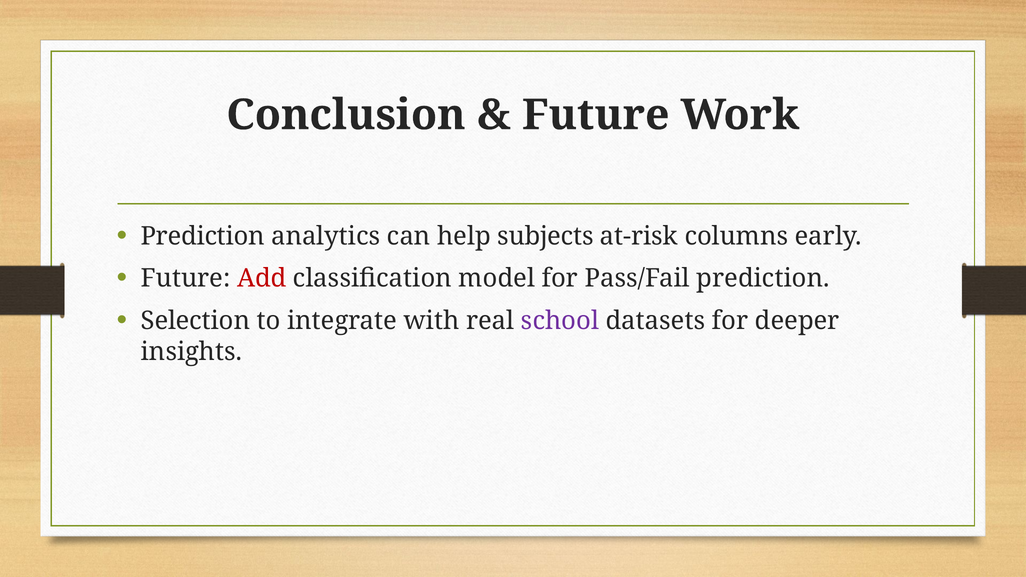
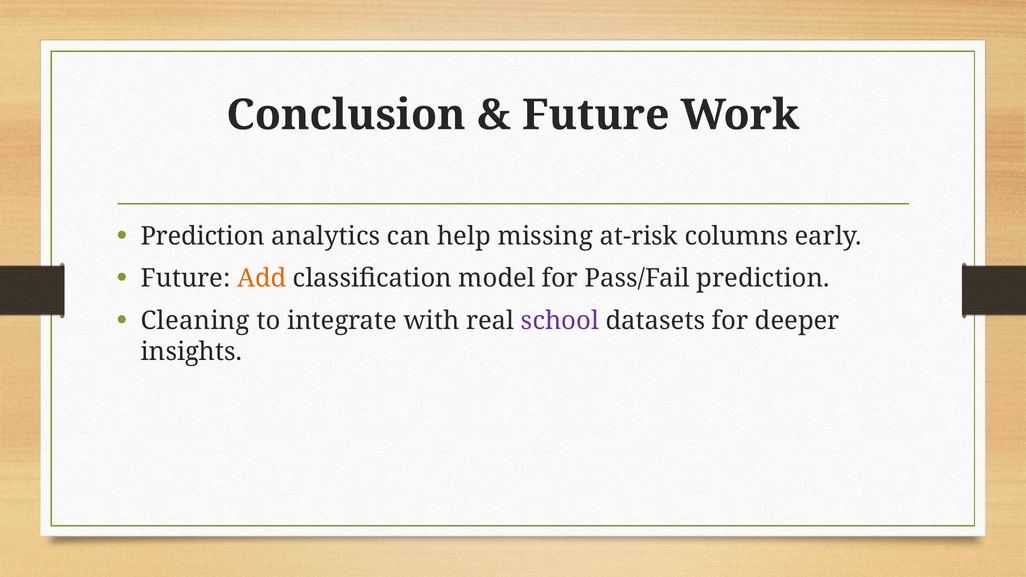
subjects: subjects -> missing
Add colour: red -> orange
Selection: Selection -> Cleaning
